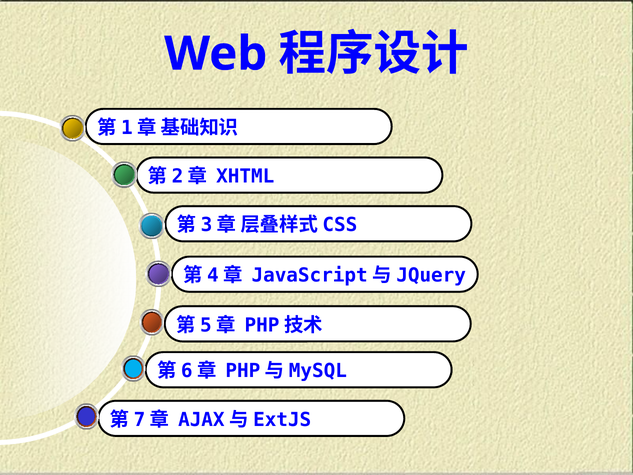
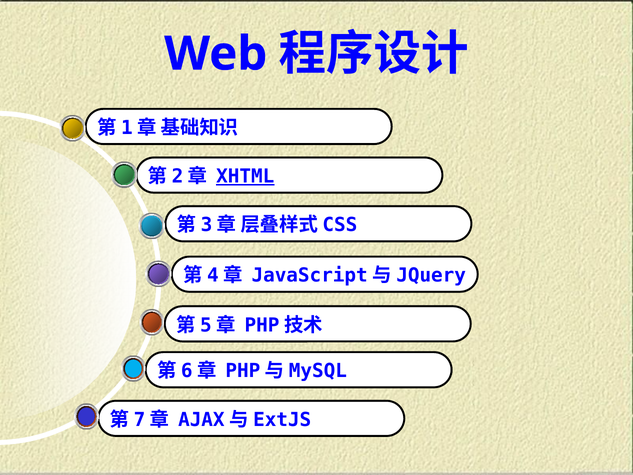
XHTML underline: none -> present
